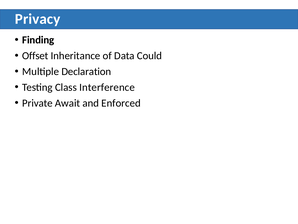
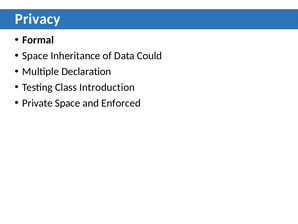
Finding: Finding -> Formal
Offset at (35, 56): Offset -> Space
Interference: Interference -> Introduction
Private Await: Await -> Space
